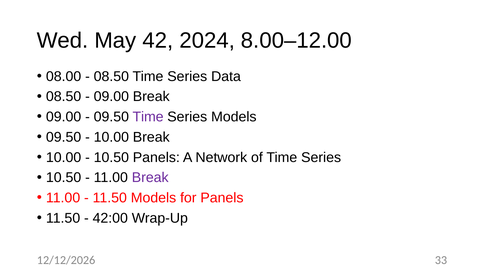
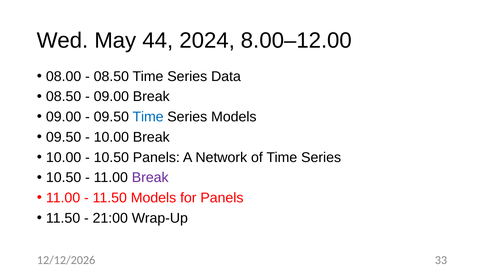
42: 42 -> 44
Time at (148, 117) colour: purple -> blue
42:00: 42:00 -> 21:00
